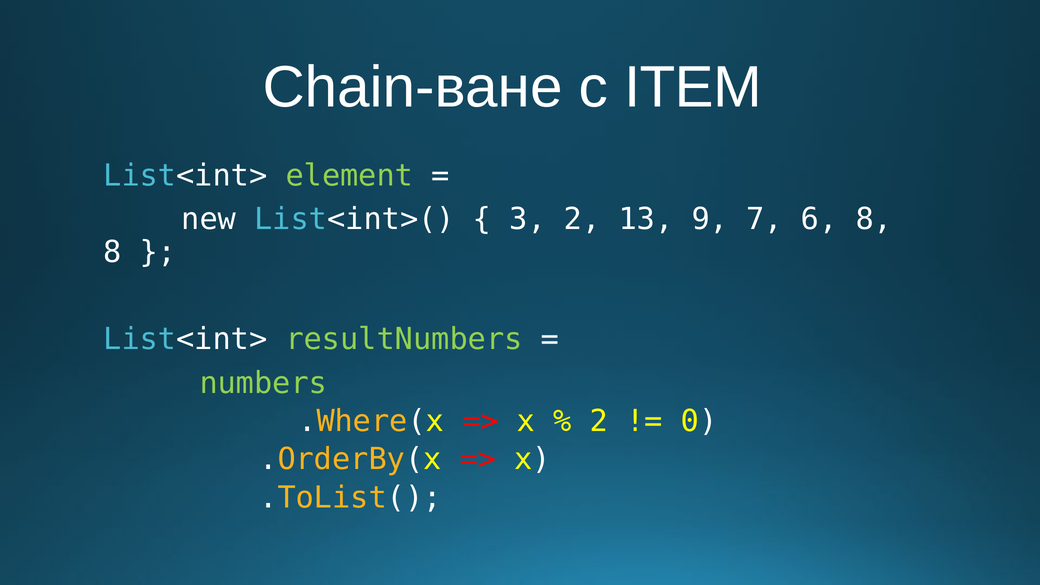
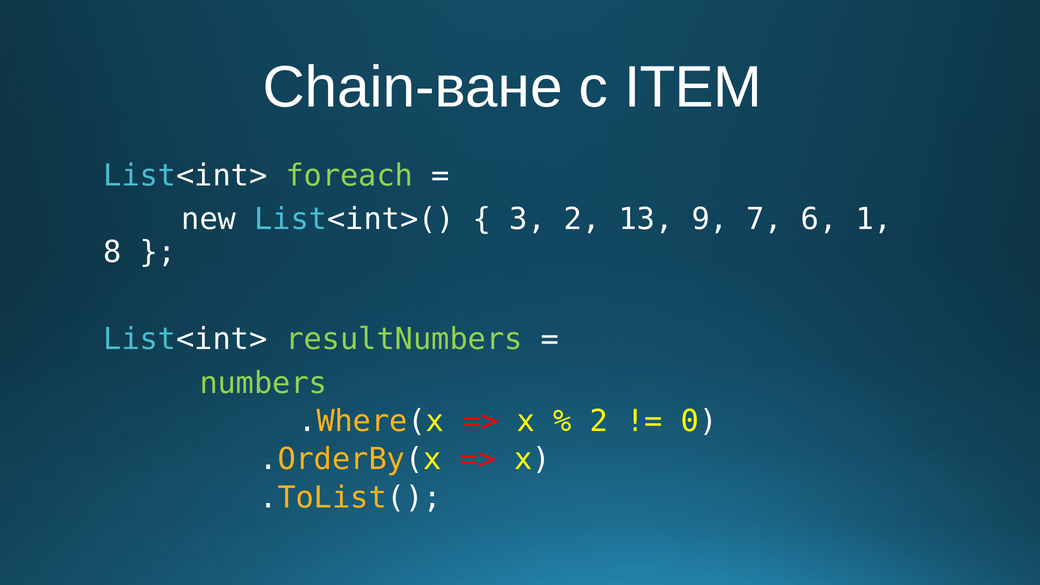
element: element -> foreach
6 8: 8 -> 1
